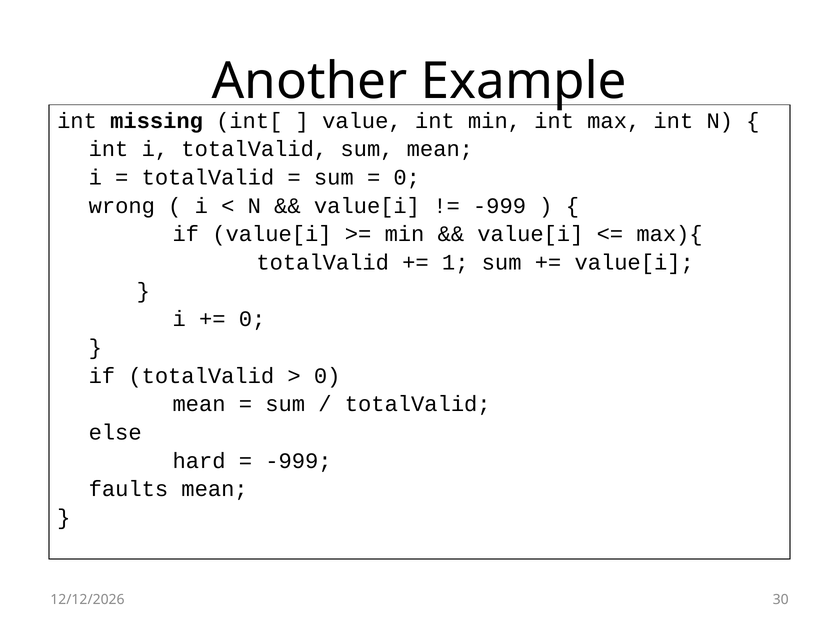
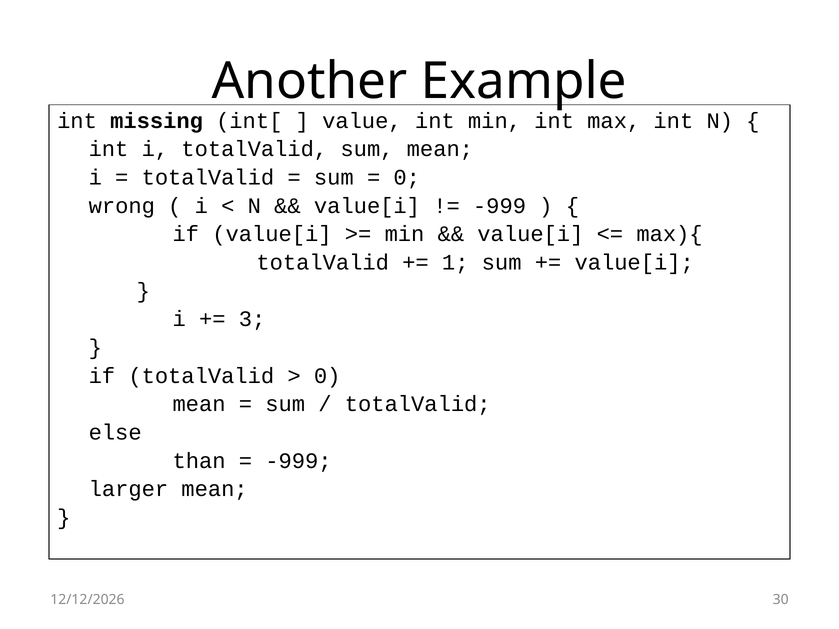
0 at (252, 319): 0 -> 3
hard: hard -> than
faults: faults -> larger
